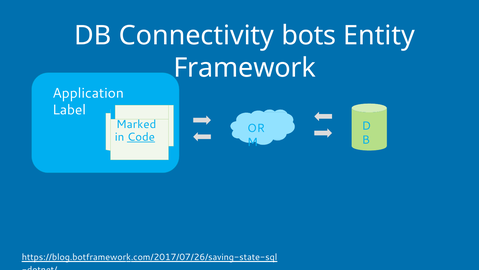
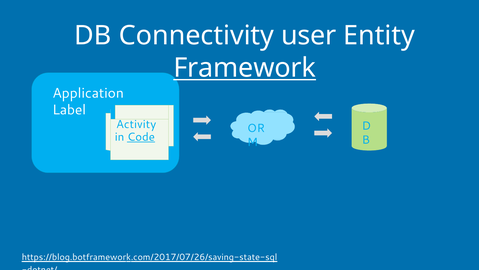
bots: bots -> user
Framework underline: none -> present
Marked: Marked -> Activity
